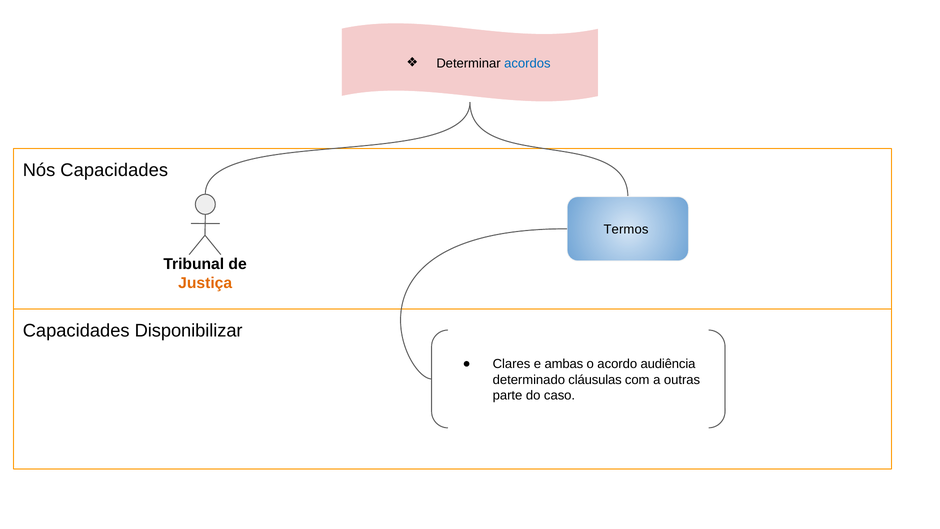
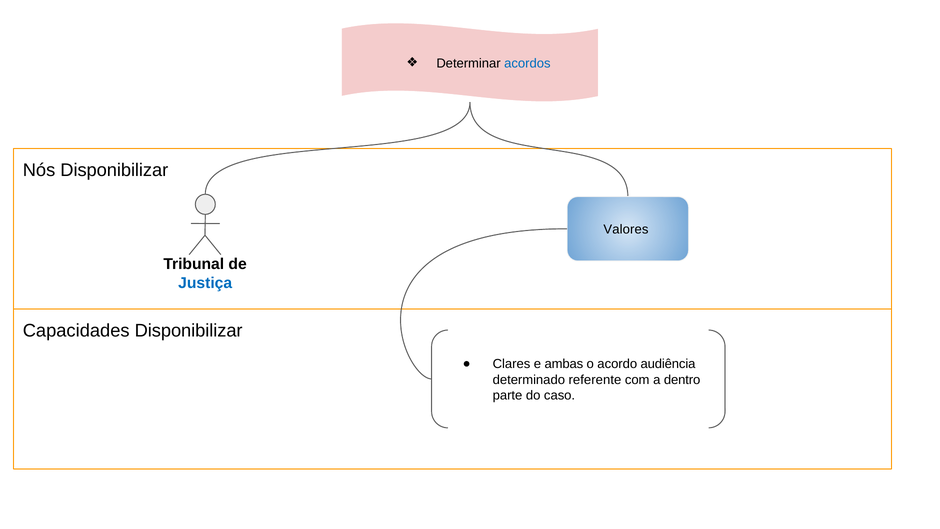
Nós Capacidades: Capacidades -> Disponibilizar
Termos: Termos -> Valores
Justiça colour: orange -> blue
cláusulas: cláusulas -> referente
outras: outras -> dentro
